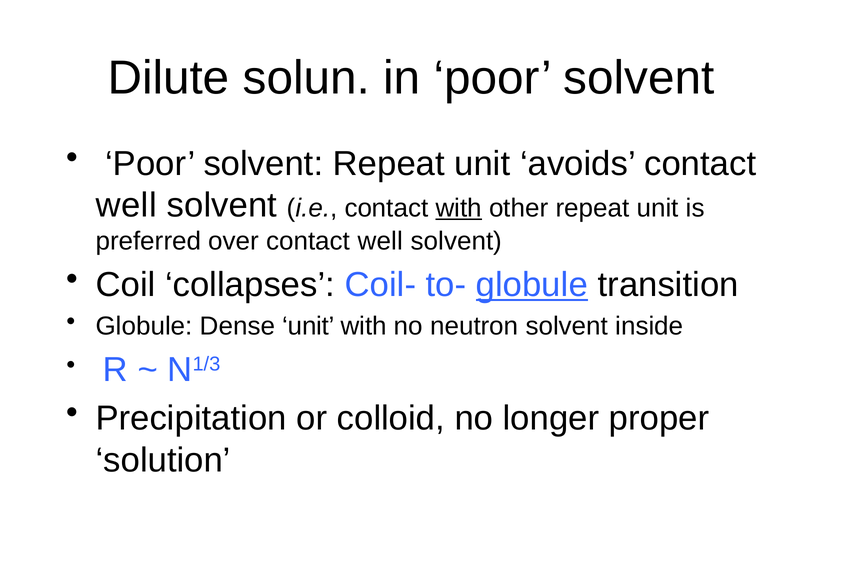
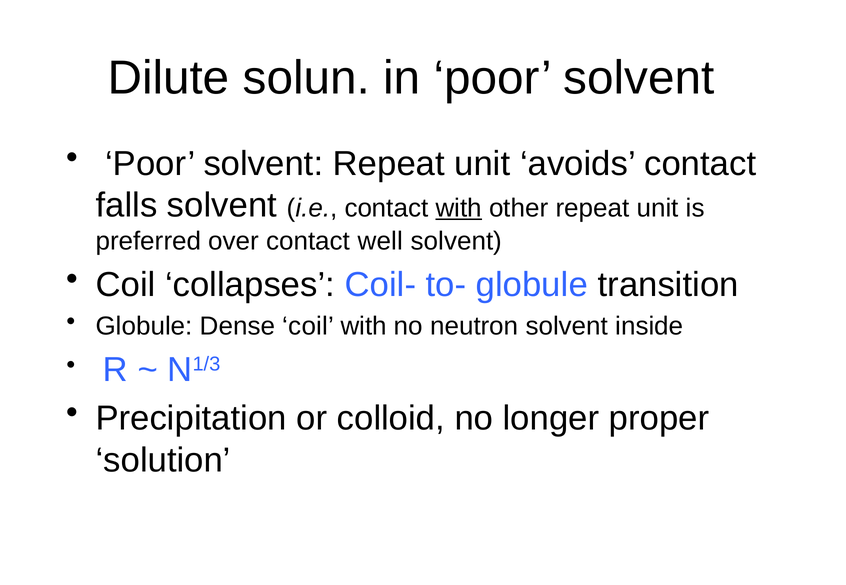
well at (126, 205): well -> falls
globule at (532, 285) underline: present -> none
Dense unit: unit -> coil
